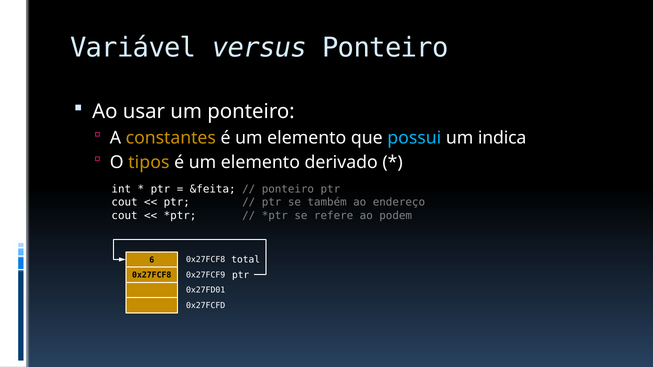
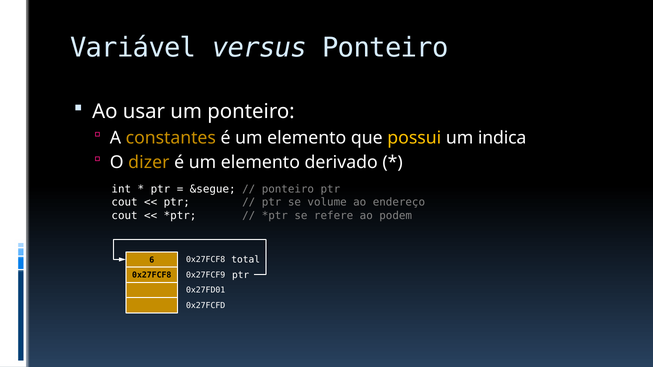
possui colour: light blue -> yellow
tipos: tipos -> dizer
&feita: &feita -> &segue
também: também -> volume
